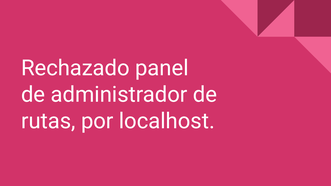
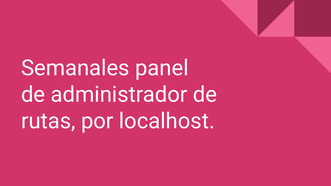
Rechazado: Rechazado -> Semanales
